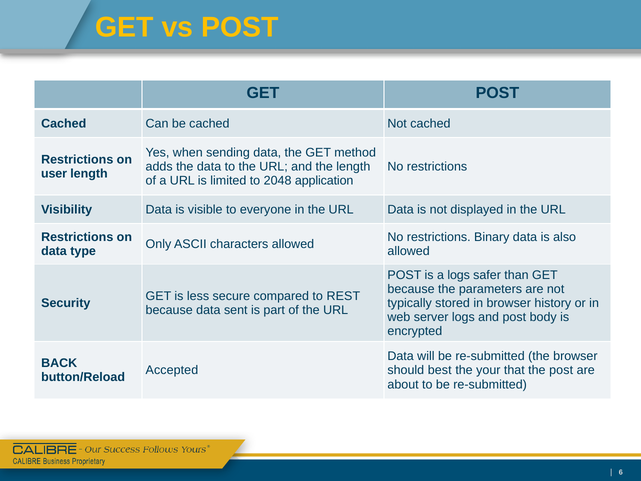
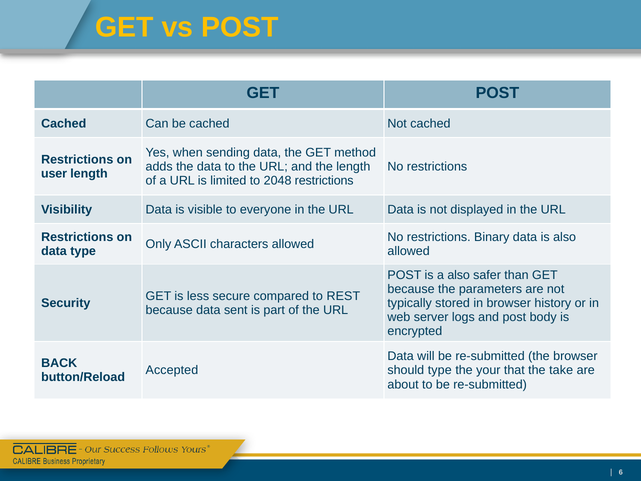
2048 application: application -> restrictions
a logs: logs -> also
should best: best -> type
the post: post -> take
